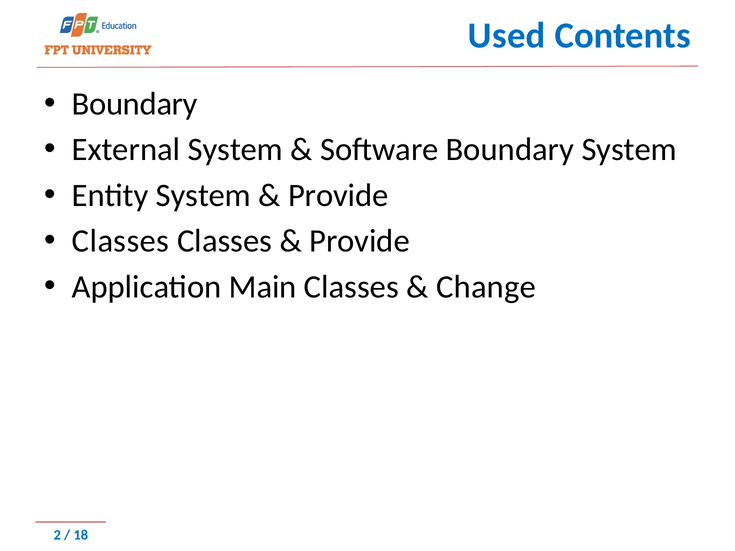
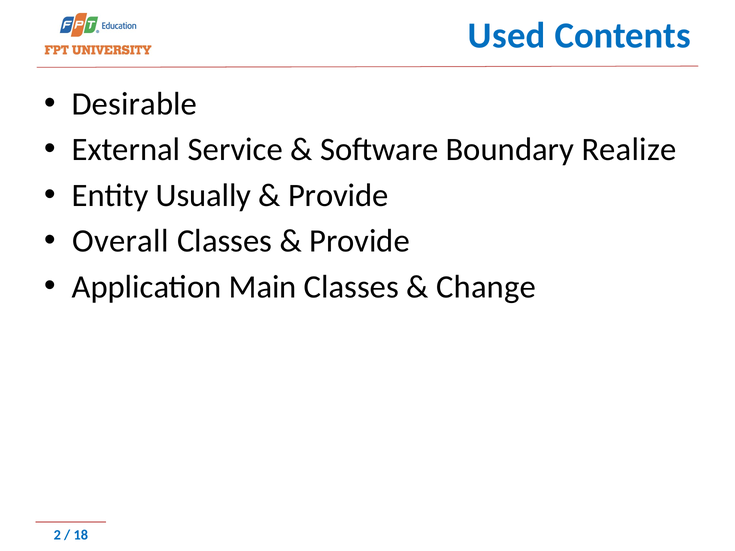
Boundary at (135, 104): Boundary -> Desirable
External System: System -> Service
Boundary System: System -> Realize
Entity System: System -> Usually
Classes at (120, 241): Classes -> Overall
